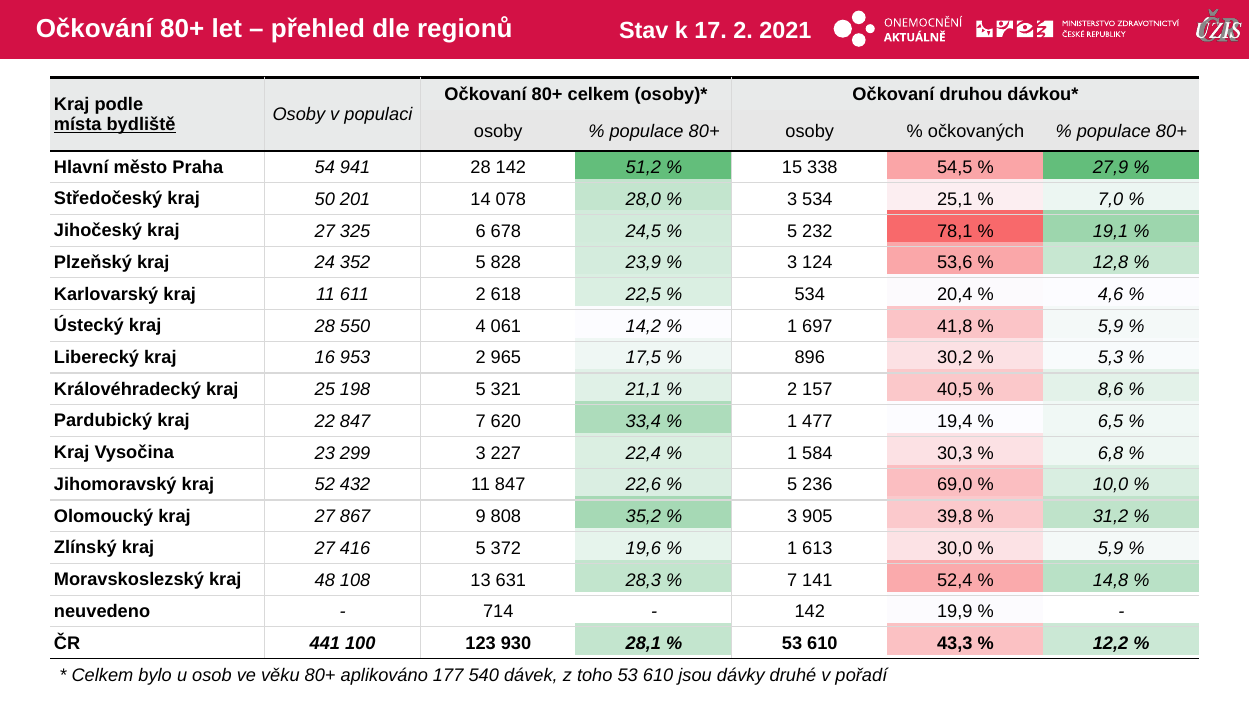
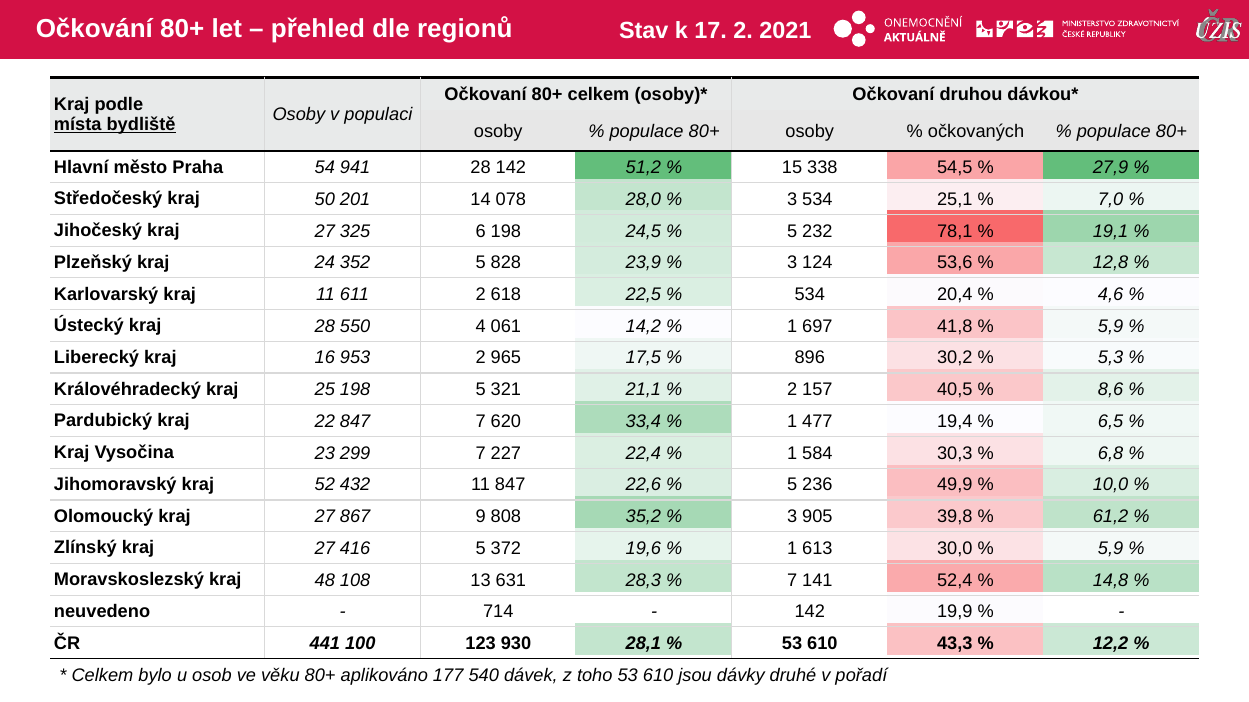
6 678: 678 -> 198
299 3: 3 -> 7
69,0: 69,0 -> 49,9
31,2: 31,2 -> 61,2
